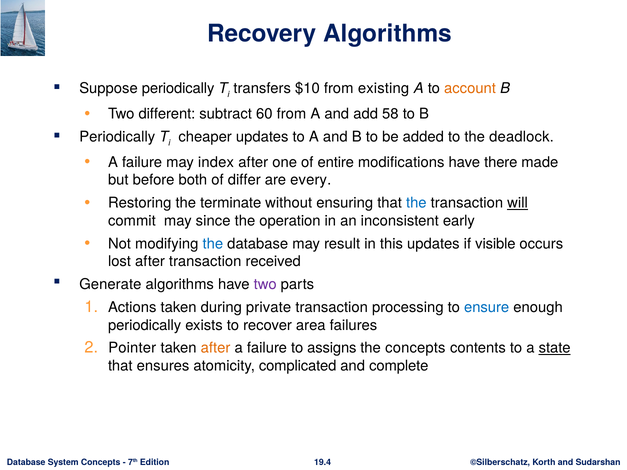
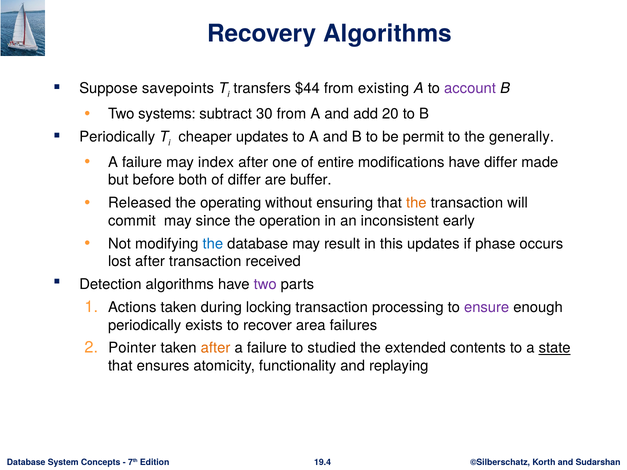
Suppose periodically: periodically -> savepoints
$10: $10 -> $44
account colour: orange -> purple
different: different -> systems
60: 60 -> 30
58: 58 -> 20
added: added -> permit
deadlock: deadlock -> generally
have there: there -> differ
every: every -> buffer
Restoring: Restoring -> Released
terminate: terminate -> operating
the at (416, 203) colour: blue -> orange
will underline: present -> none
visible: visible -> phase
Generate: Generate -> Detection
private: private -> locking
ensure colour: blue -> purple
assigns: assigns -> studied
the concepts: concepts -> extended
complicated: complicated -> functionality
complete: complete -> replaying
